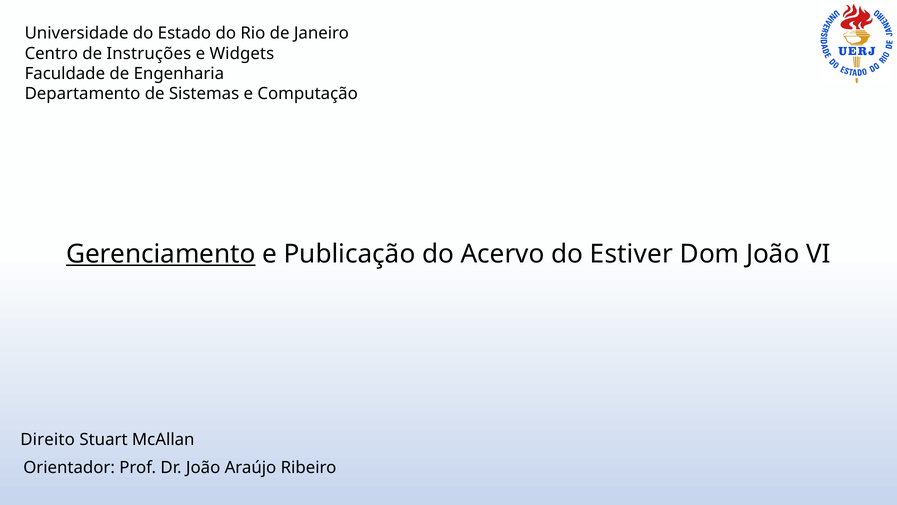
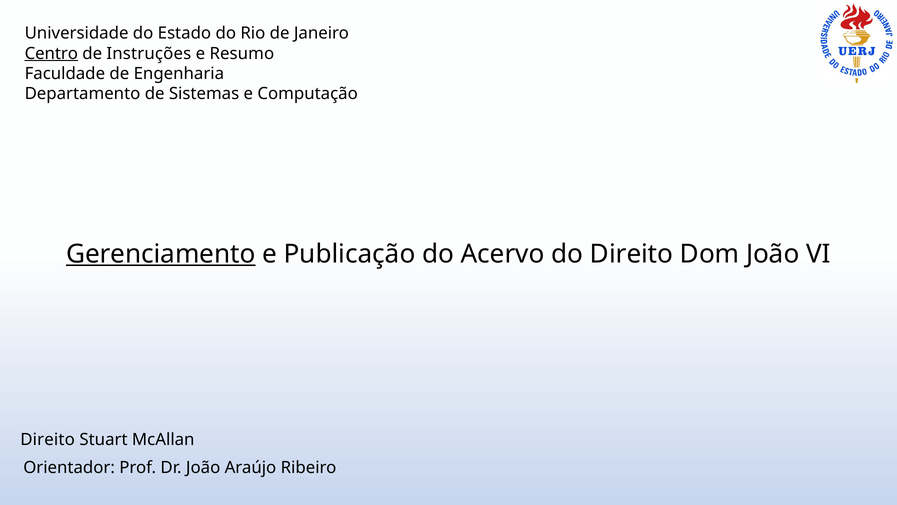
Centro underline: none -> present
Widgets: Widgets -> Resumo
do Estiver: Estiver -> Direito
